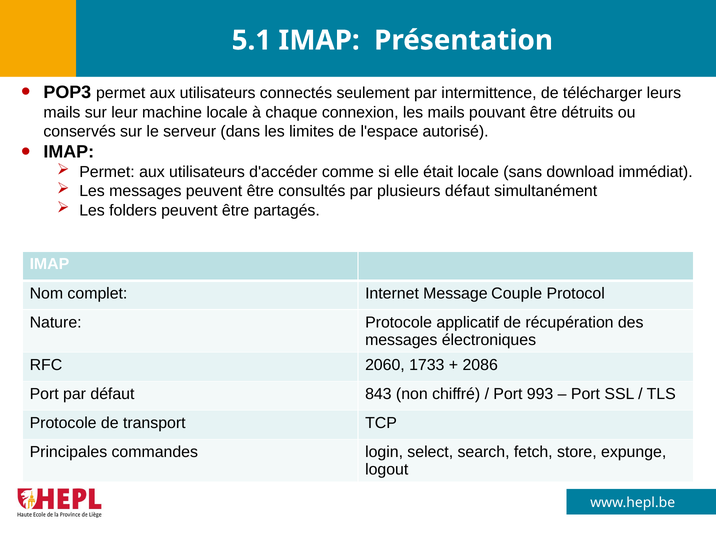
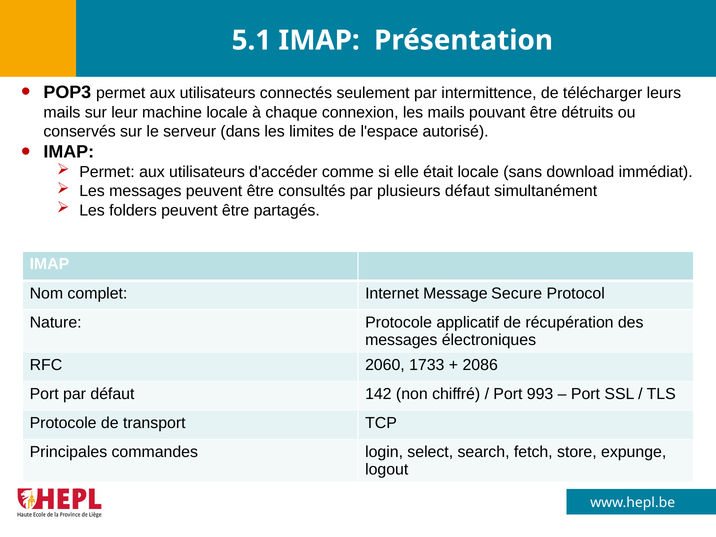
Couple: Couple -> Secure
843: 843 -> 142
